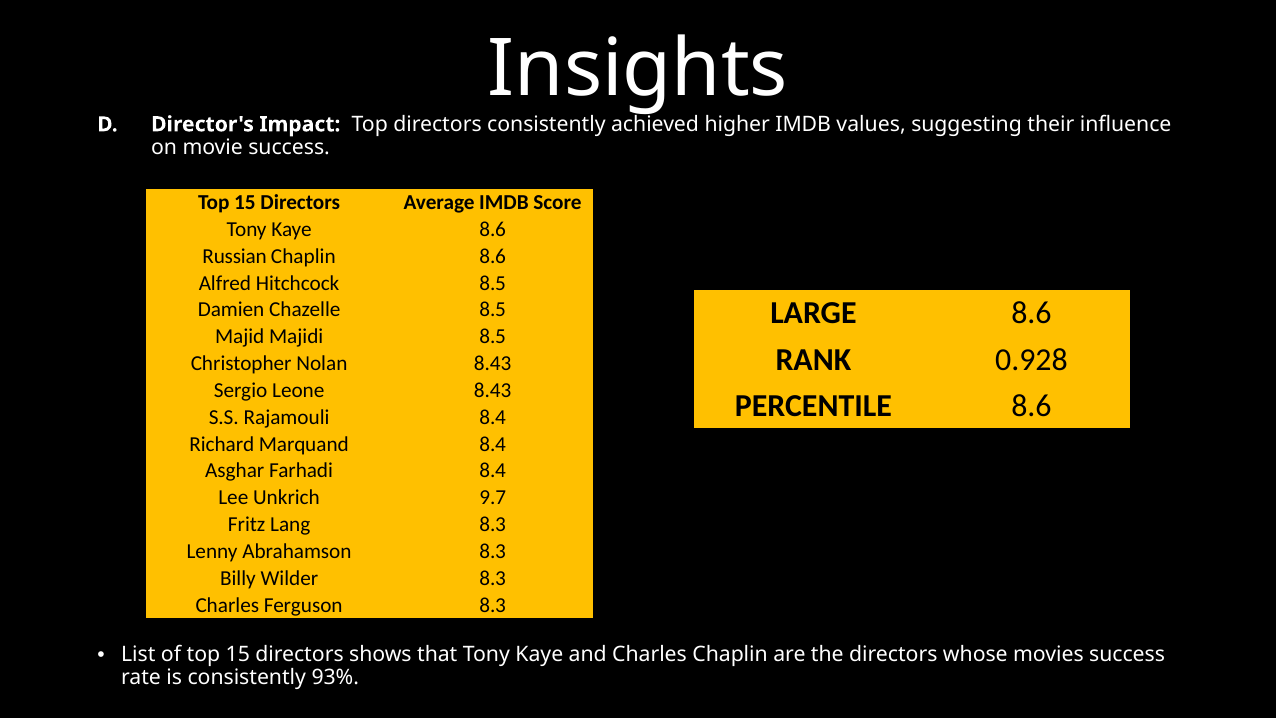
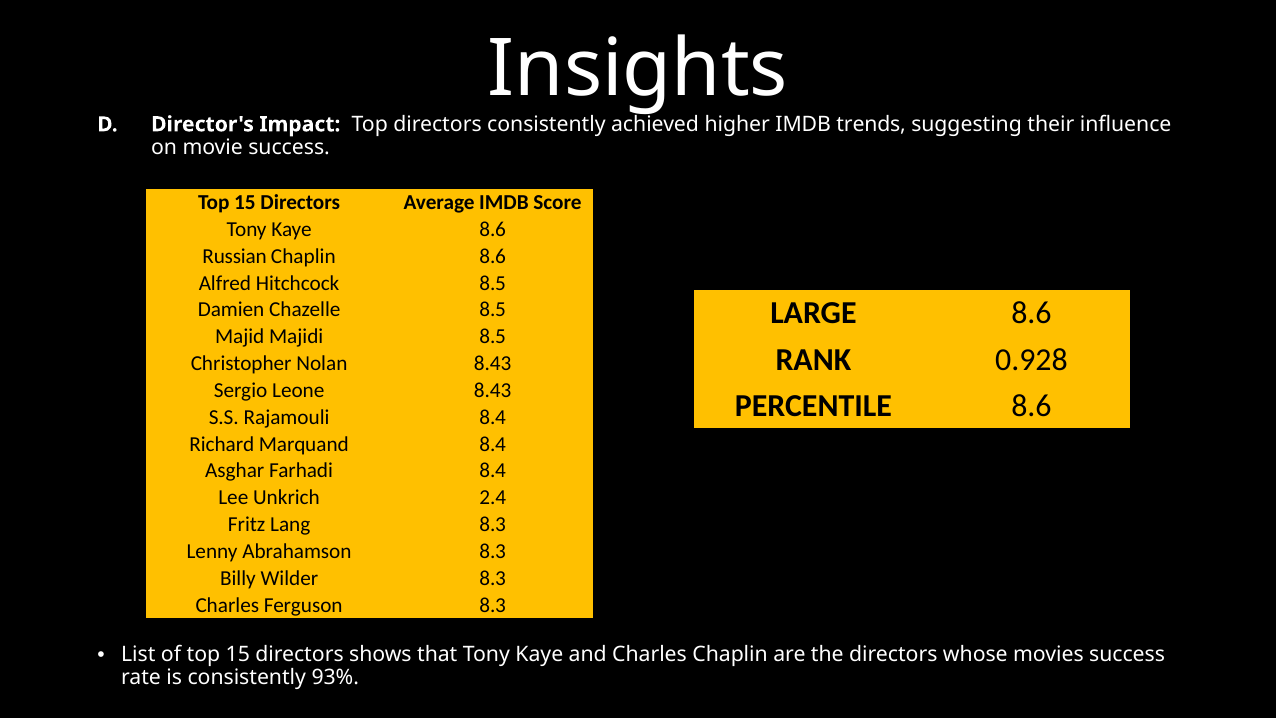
values: values -> trends
9.7: 9.7 -> 2.4
